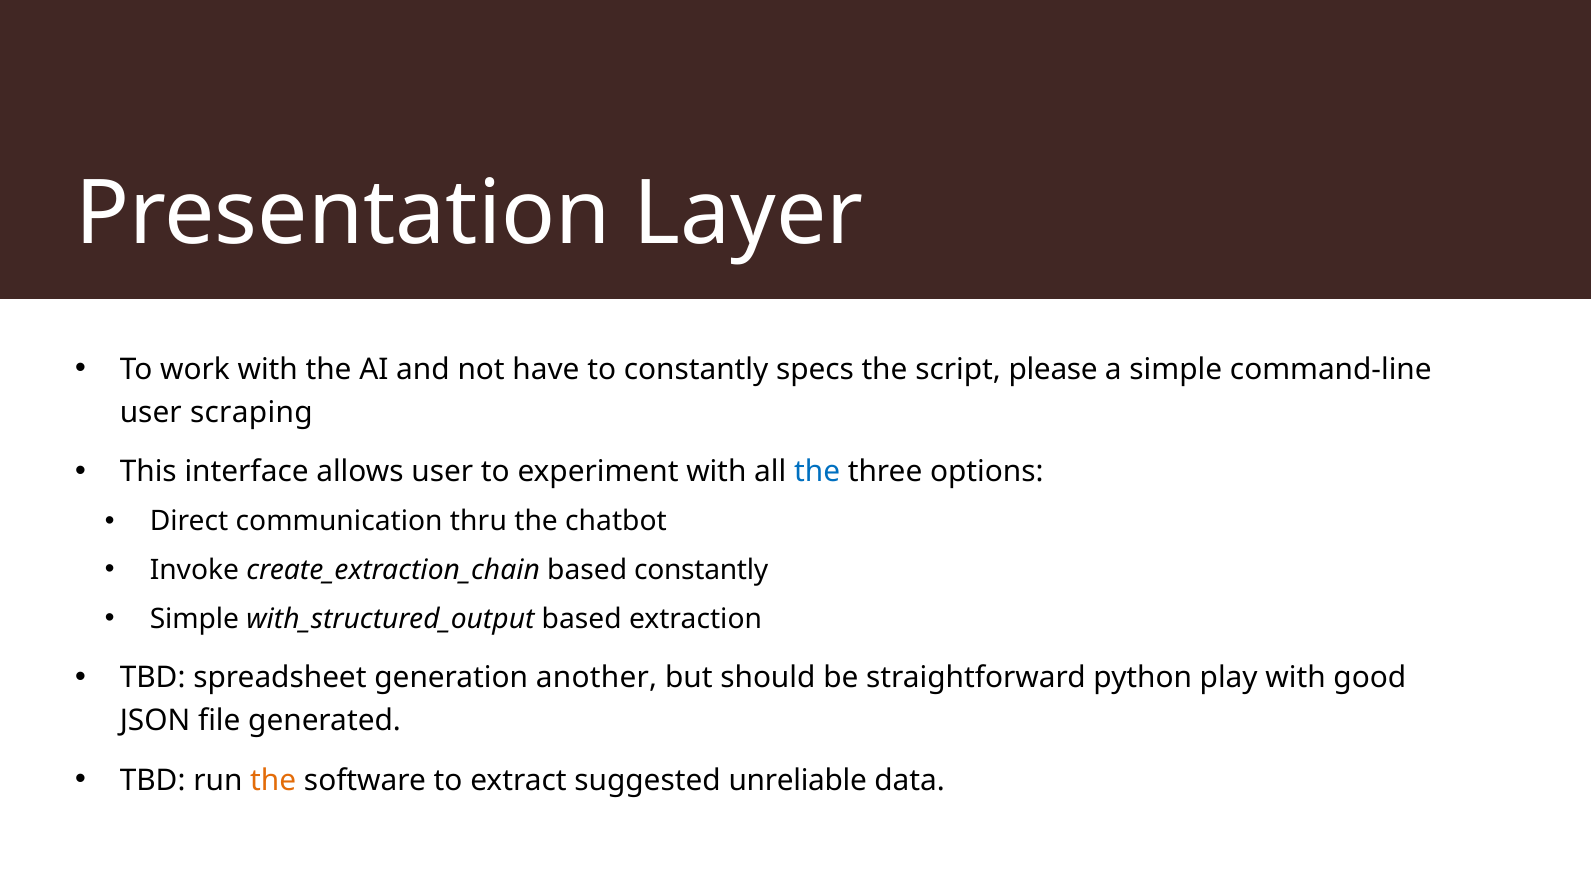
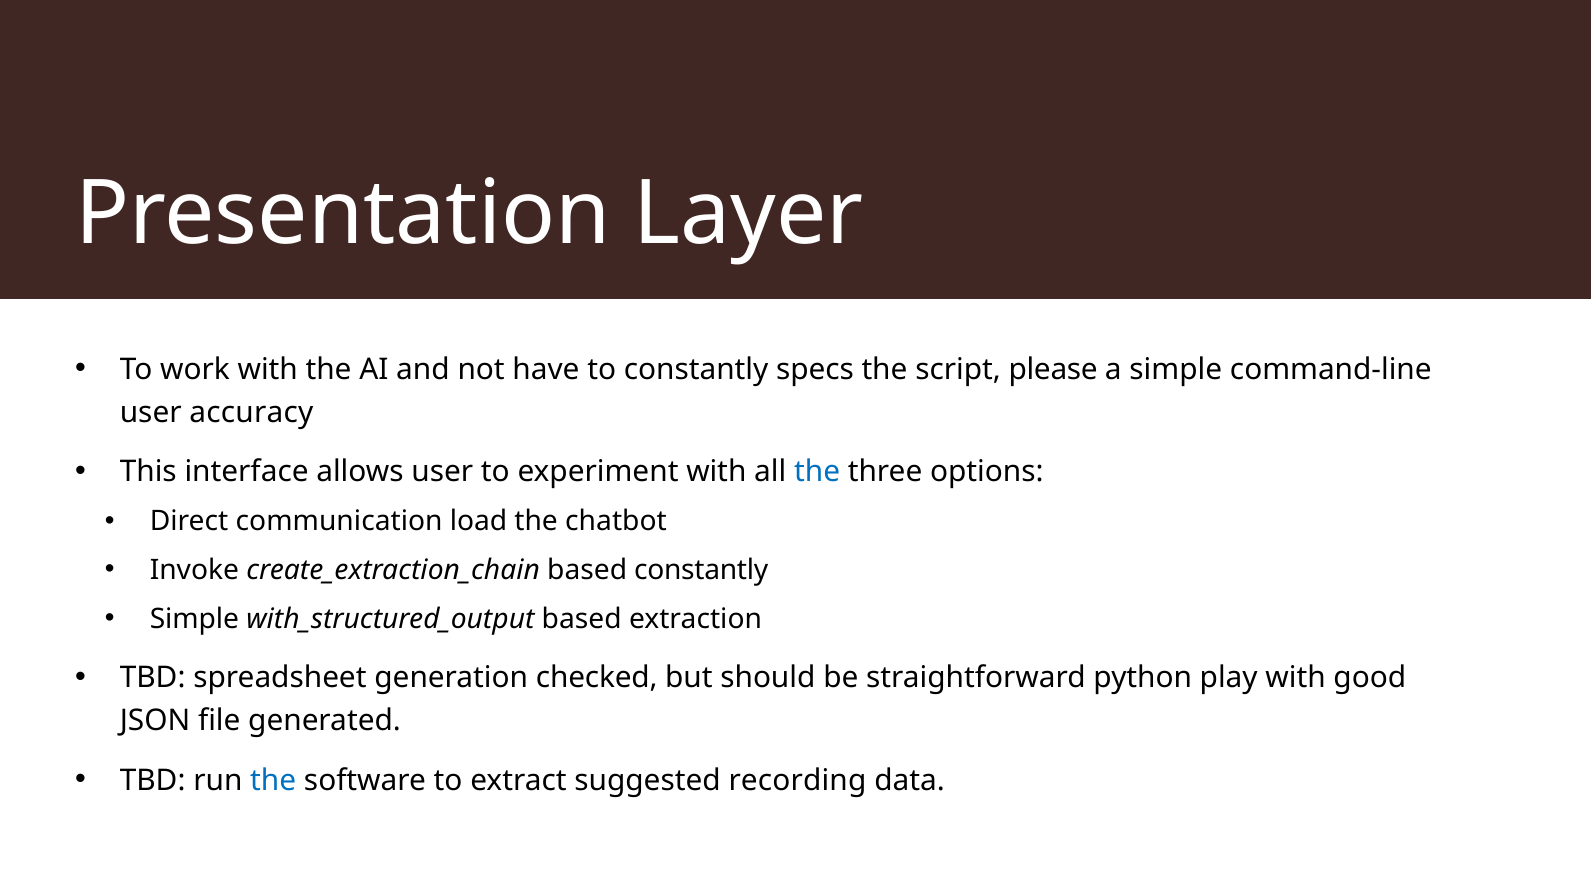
scraping: scraping -> accuracy
thru: thru -> load
another: another -> checked
the at (273, 780) colour: orange -> blue
unreliable: unreliable -> recording
